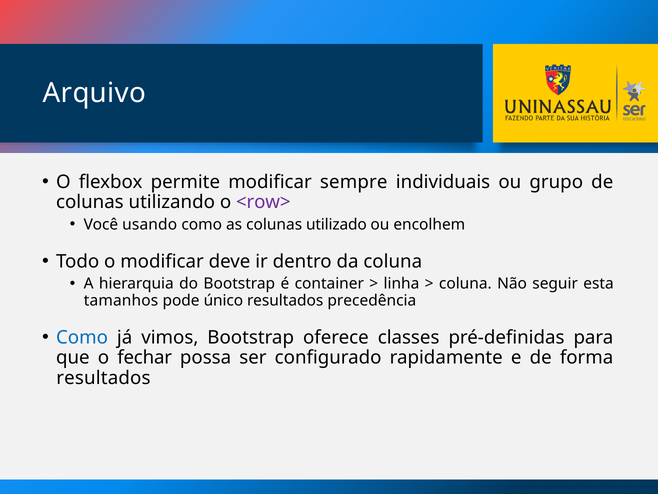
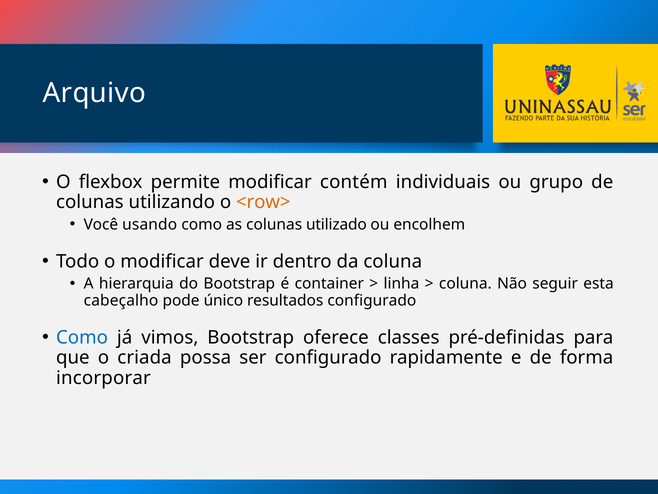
sempre: sempre -> contém
<row> colour: purple -> orange
tamanhos: tamanhos -> cabeçalho
resultados precedência: precedência -> configurado
fechar: fechar -> criada
resultados at (103, 377): resultados -> incorporar
